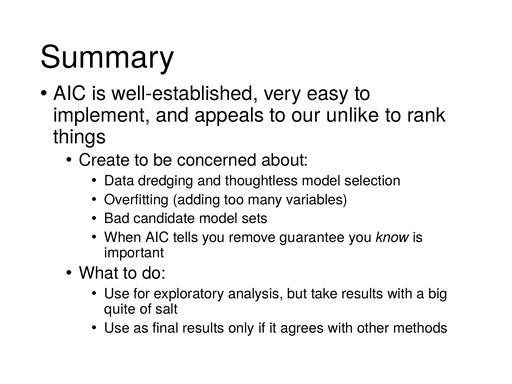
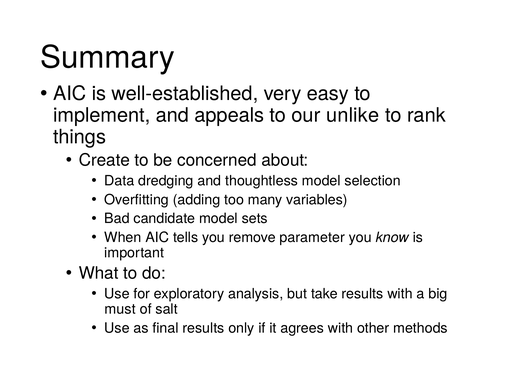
guarantee: guarantee -> parameter
quite: quite -> must
